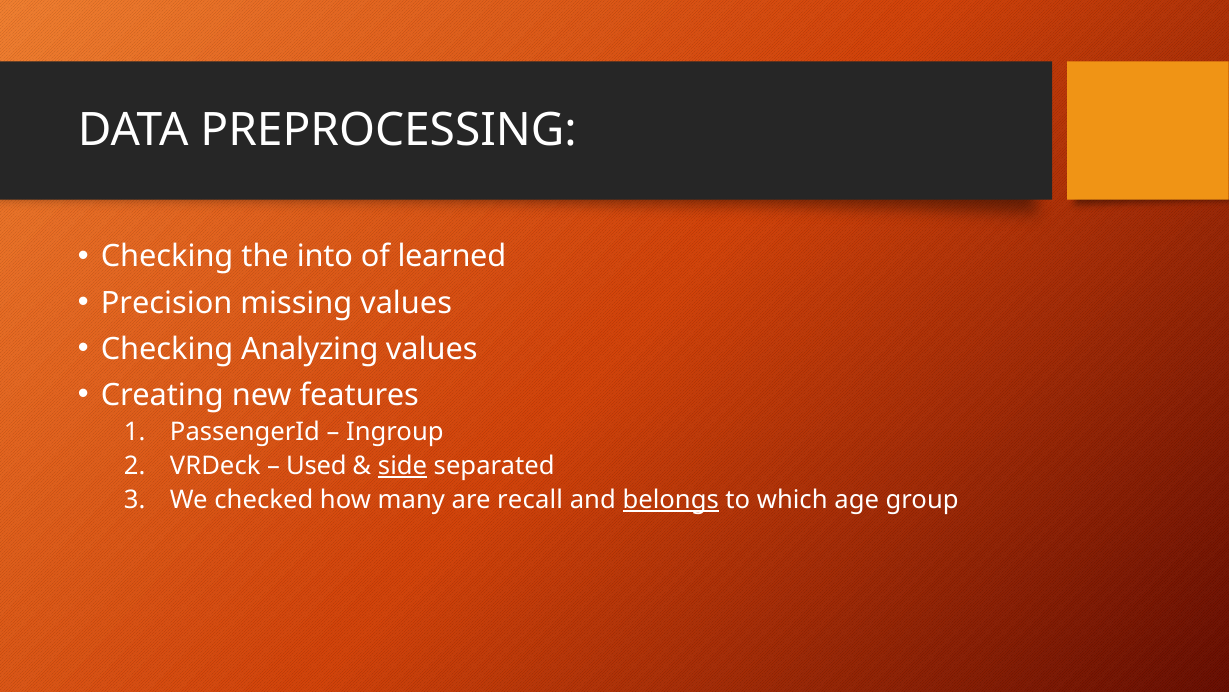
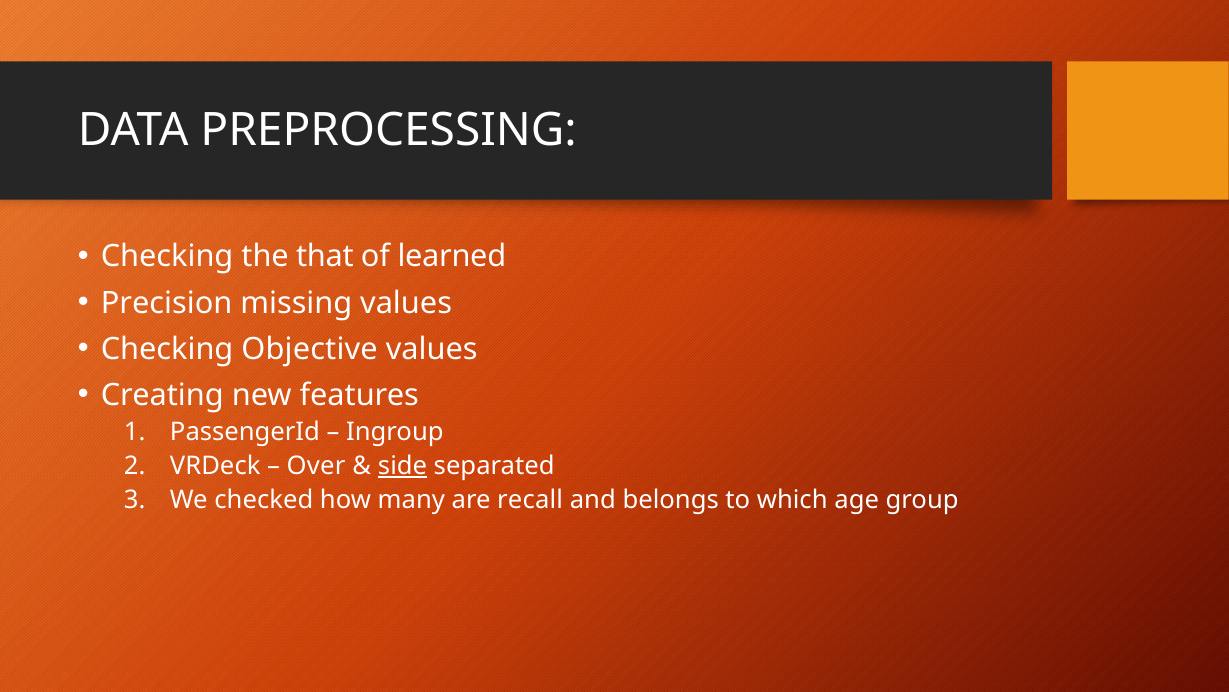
into: into -> that
Analyzing: Analyzing -> Objective
Used: Used -> Over
belongs underline: present -> none
